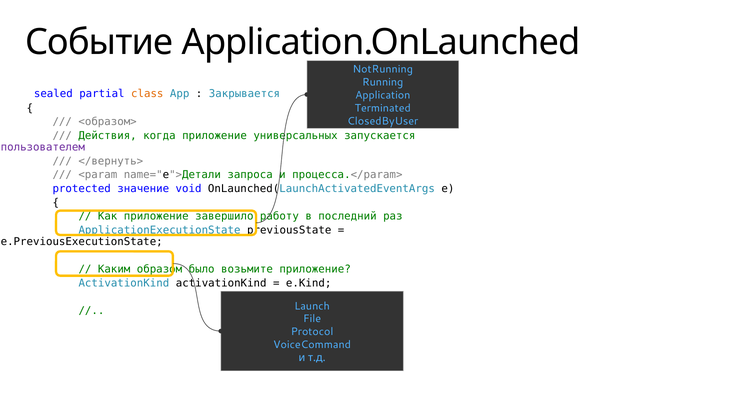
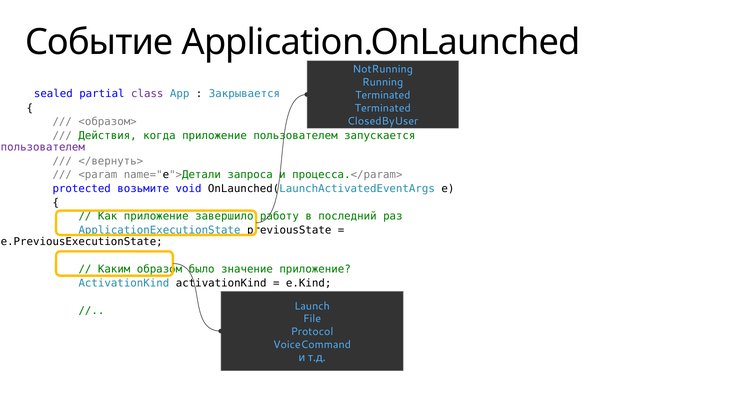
class colour: orange -> purple
Application at (383, 95): Application -> Terminated
приложение универсальных: универсальных -> пользователем
значение: значение -> возьмите
возьмите: возьмите -> значение
